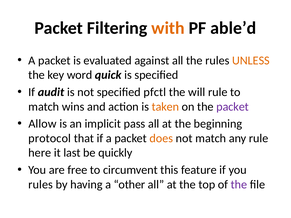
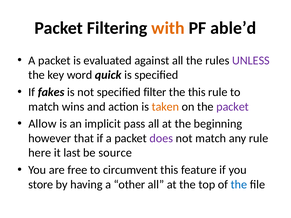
UNLESS colour: orange -> purple
audit: audit -> fakes
pfctl: pfctl -> filter
the will: will -> this
protocol: protocol -> however
does colour: orange -> purple
quickly: quickly -> source
rules at (41, 185): rules -> store
the at (239, 185) colour: purple -> blue
